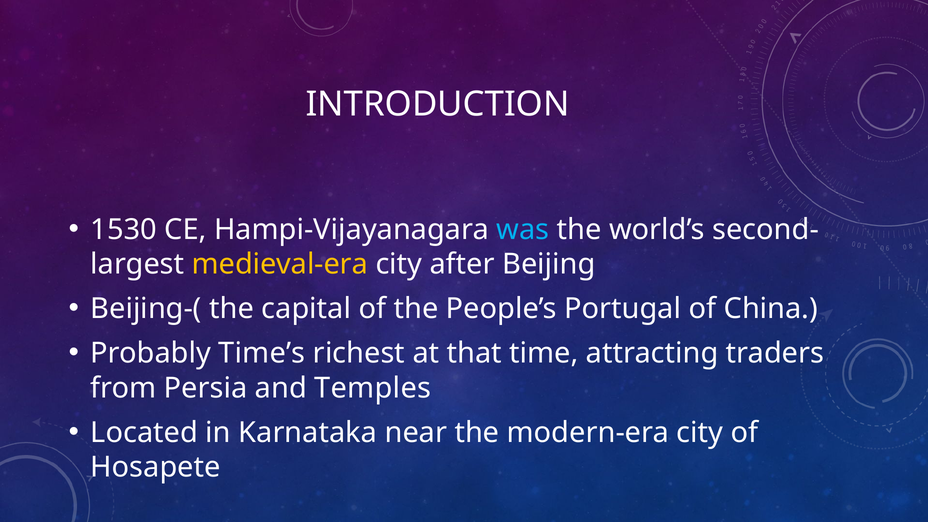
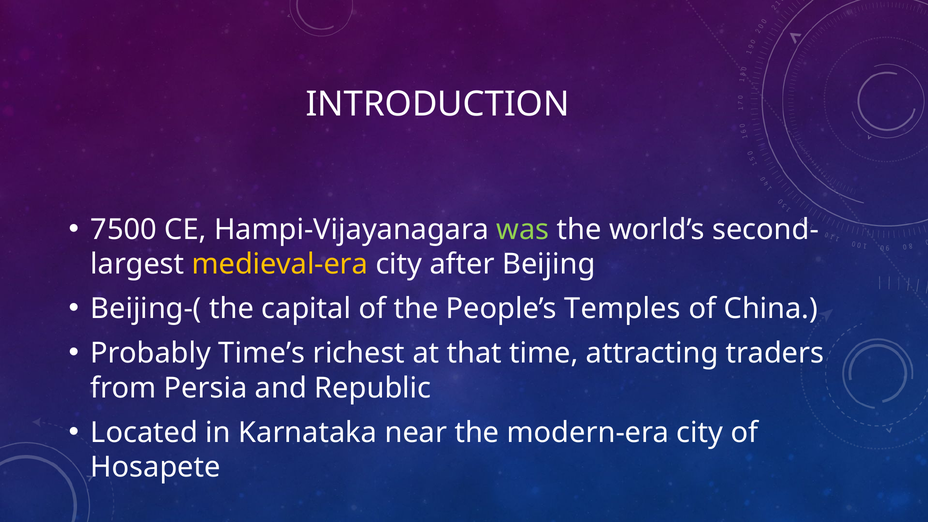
1530: 1530 -> 7500
was colour: light blue -> light green
Portugal: Portugal -> Temples
Temples: Temples -> Republic
